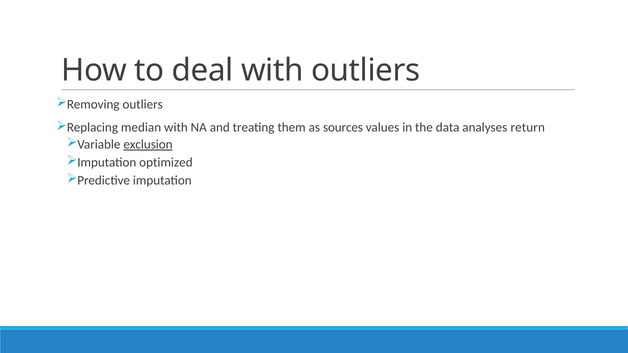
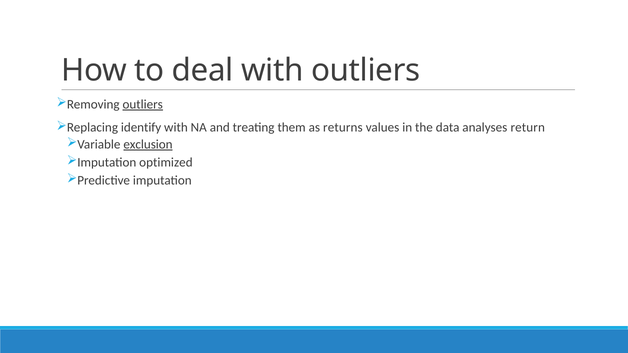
outliers at (143, 104) underline: none -> present
median: median -> identify
sources: sources -> returns
